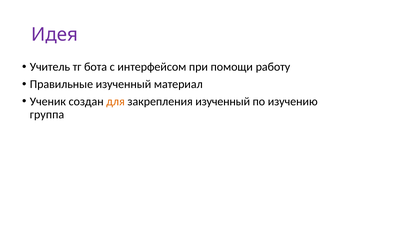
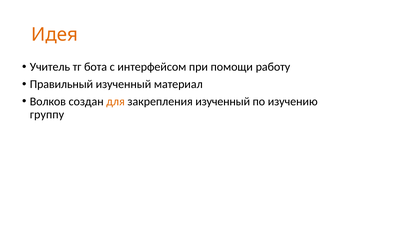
Идея colour: purple -> orange
Правильные: Правильные -> Правильный
Ученик: Ученик -> Волков
группа: группа -> группу
